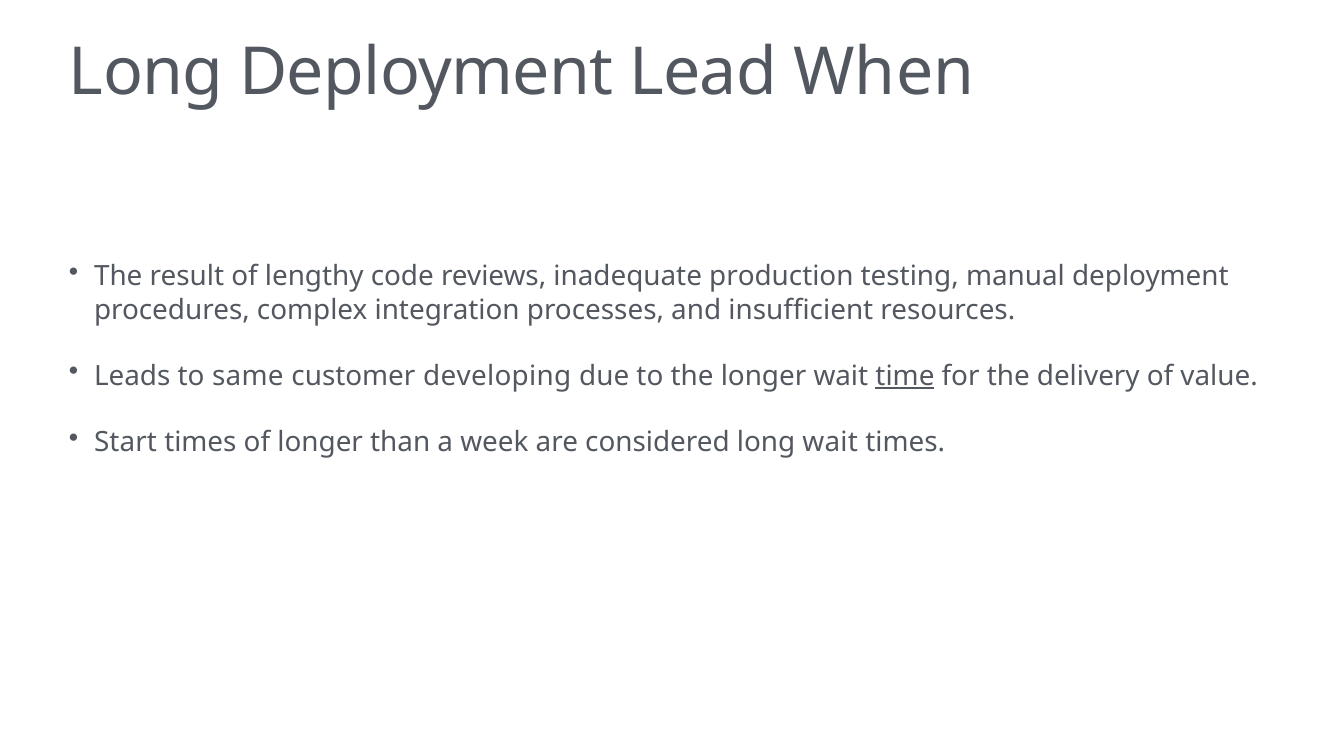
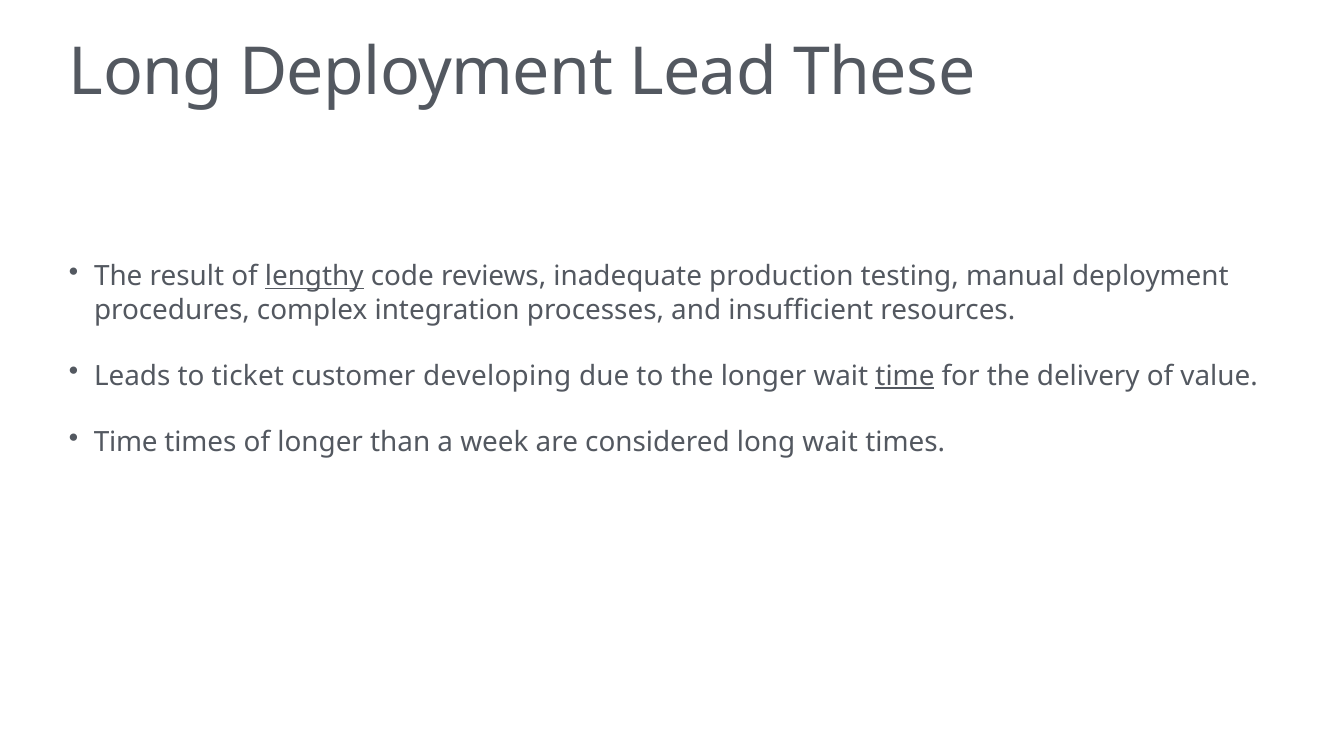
When: When -> These
lengthy underline: none -> present
same: same -> ticket
Start at (126, 442): Start -> Time
